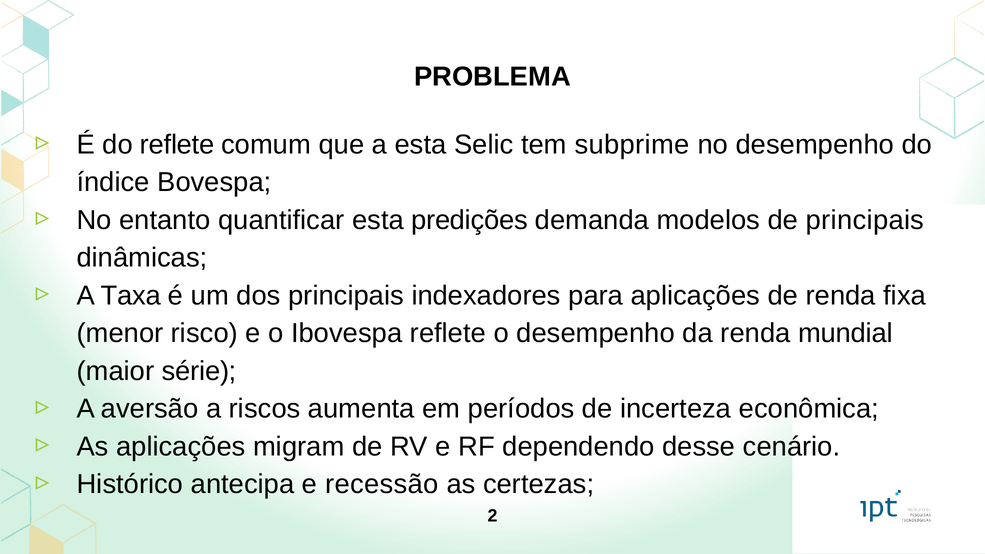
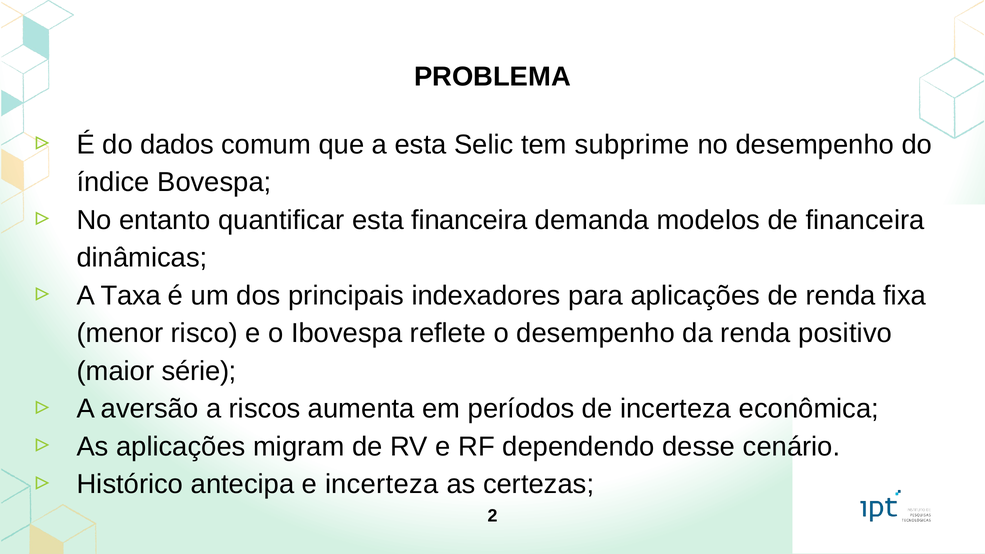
do reflete: reflete -> dados
esta predições: predições -> financeira
de principais: principais -> financeira
mundial: mundial -> positivo
e recessão: recessão -> incerteza
